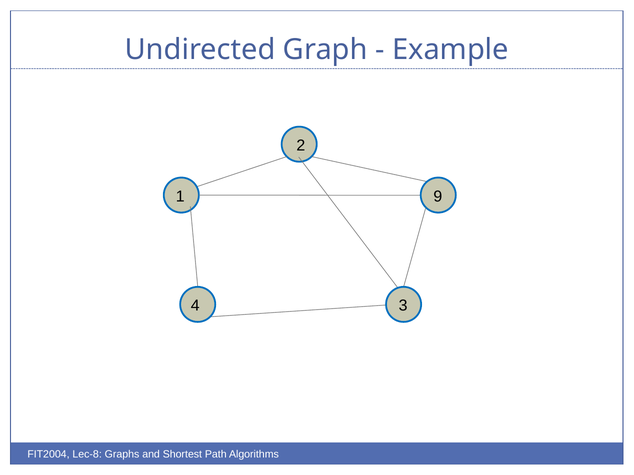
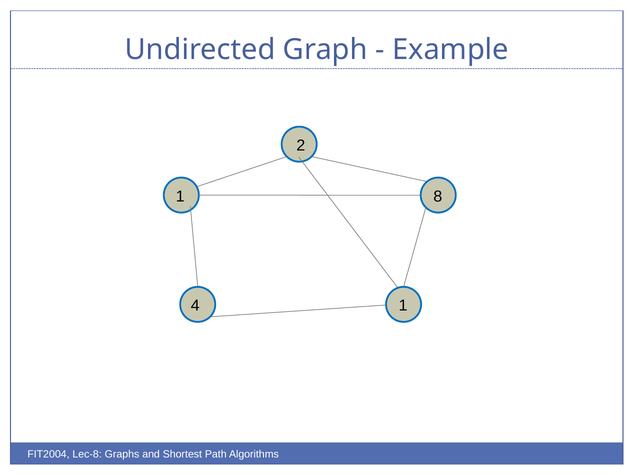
9: 9 -> 8
4 3: 3 -> 1
